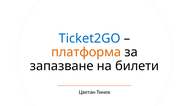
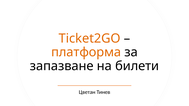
Ticket2GO colour: blue -> orange
